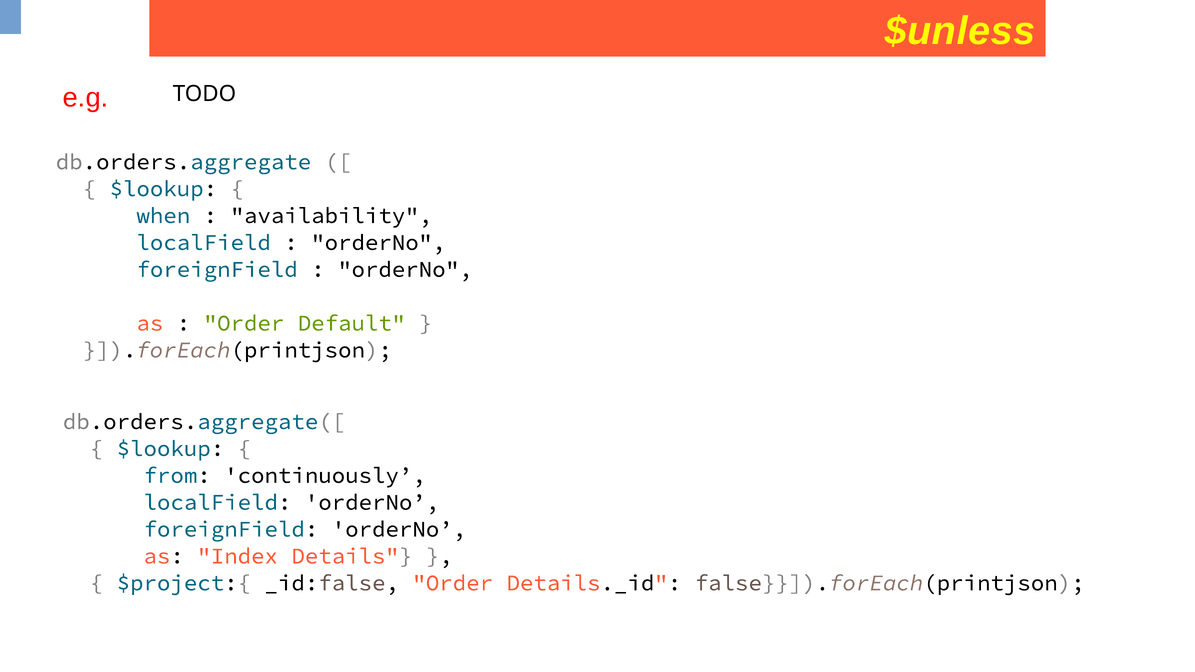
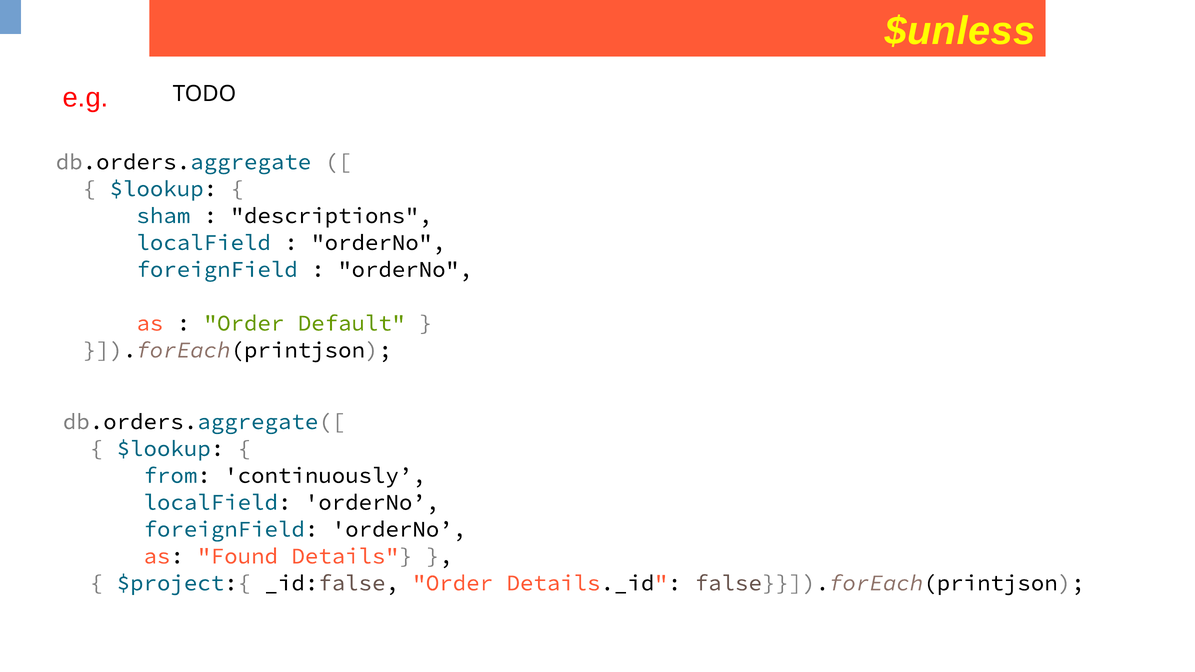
when: when -> sham
availability: availability -> descriptions
Index: Index -> Found
